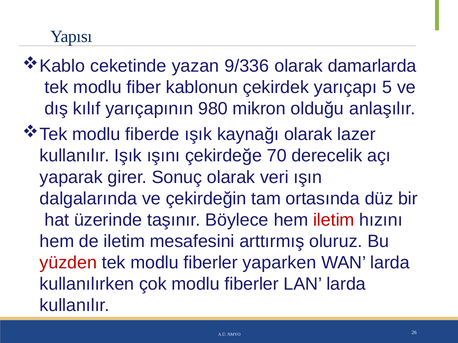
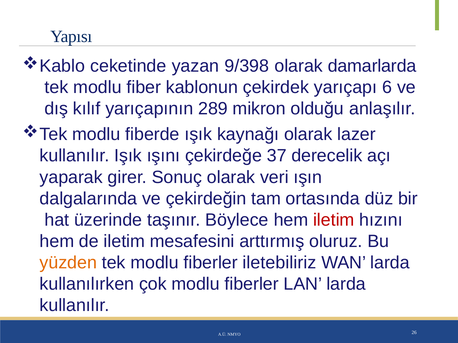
9/336: 9/336 -> 9/398
5: 5 -> 6
980: 980 -> 289
70: 70 -> 37
yüzden colour: red -> orange
yaparken: yaparken -> iletebiliriz
